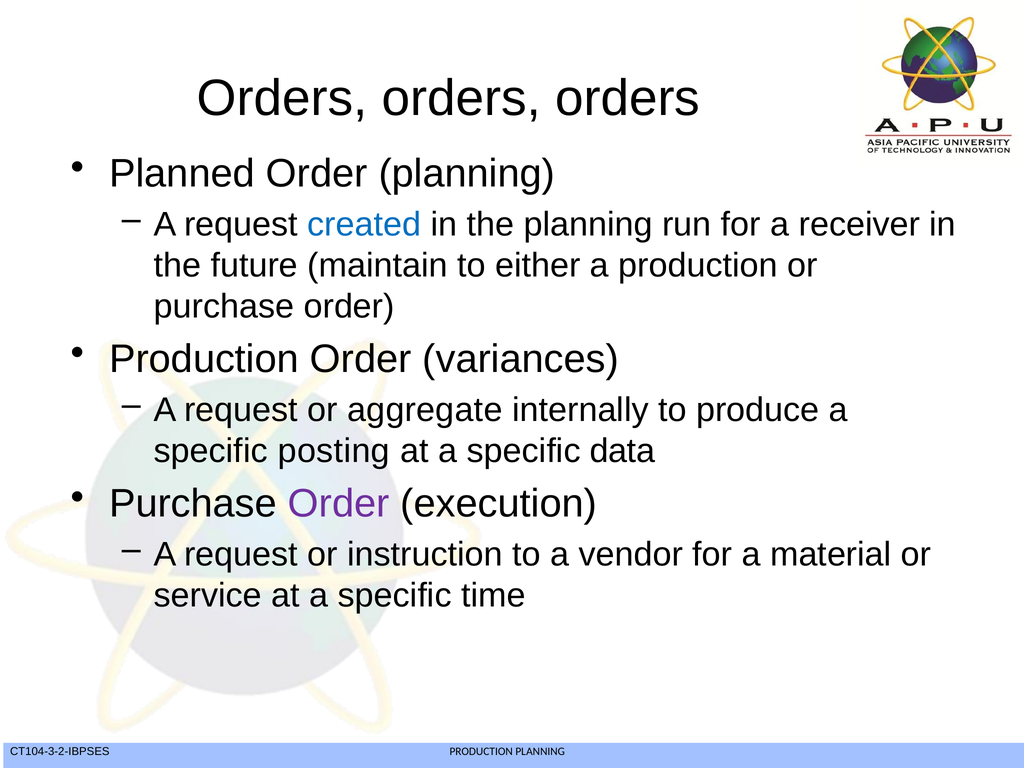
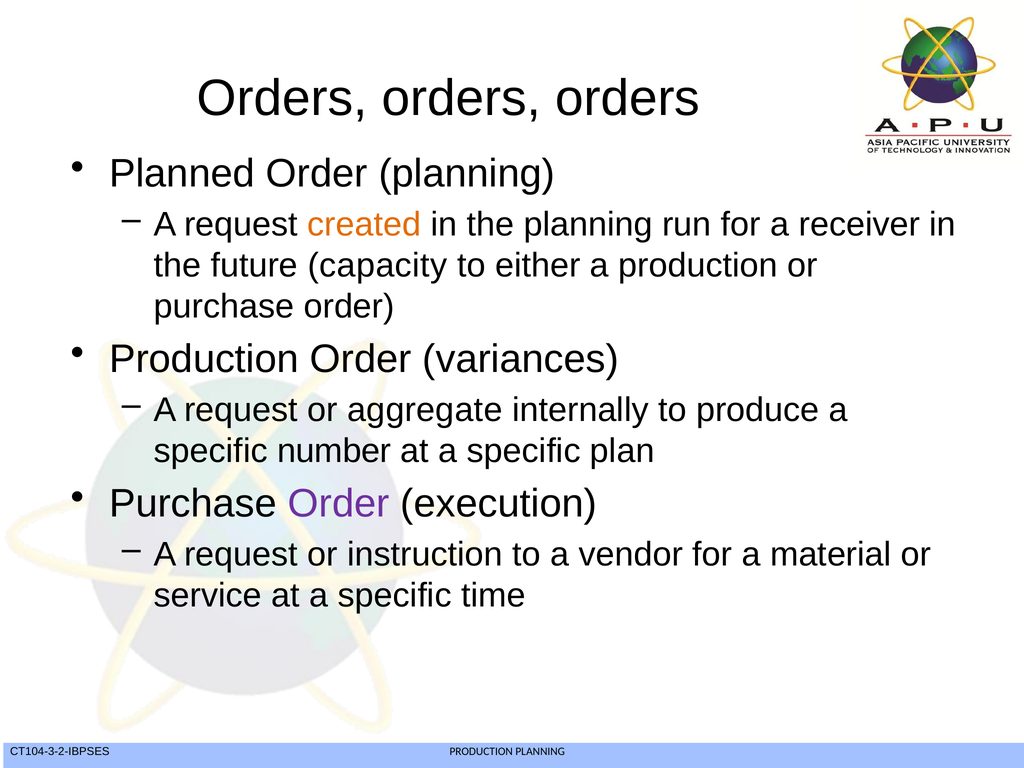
created colour: blue -> orange
maintain: maintain -> capacity
posting: posting -> number
data: data -> plan
